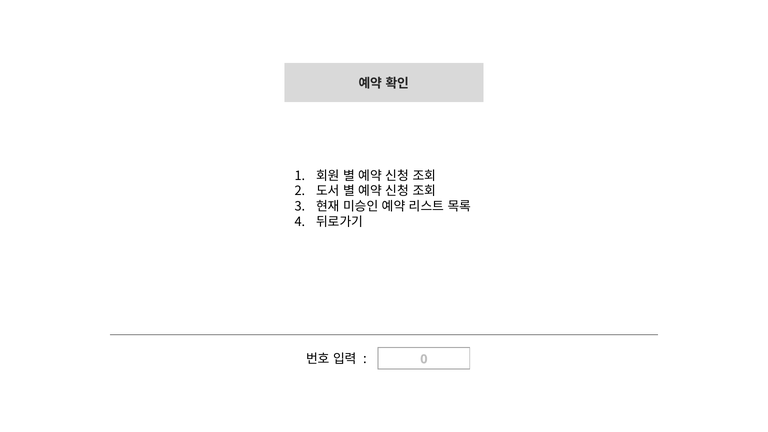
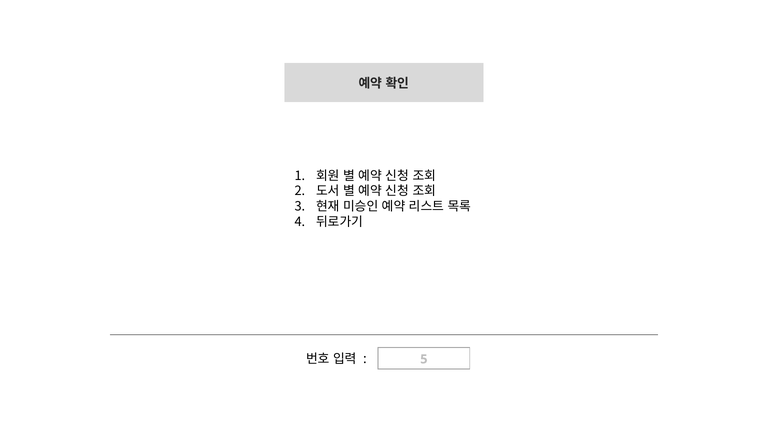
0: 0 -> 5
